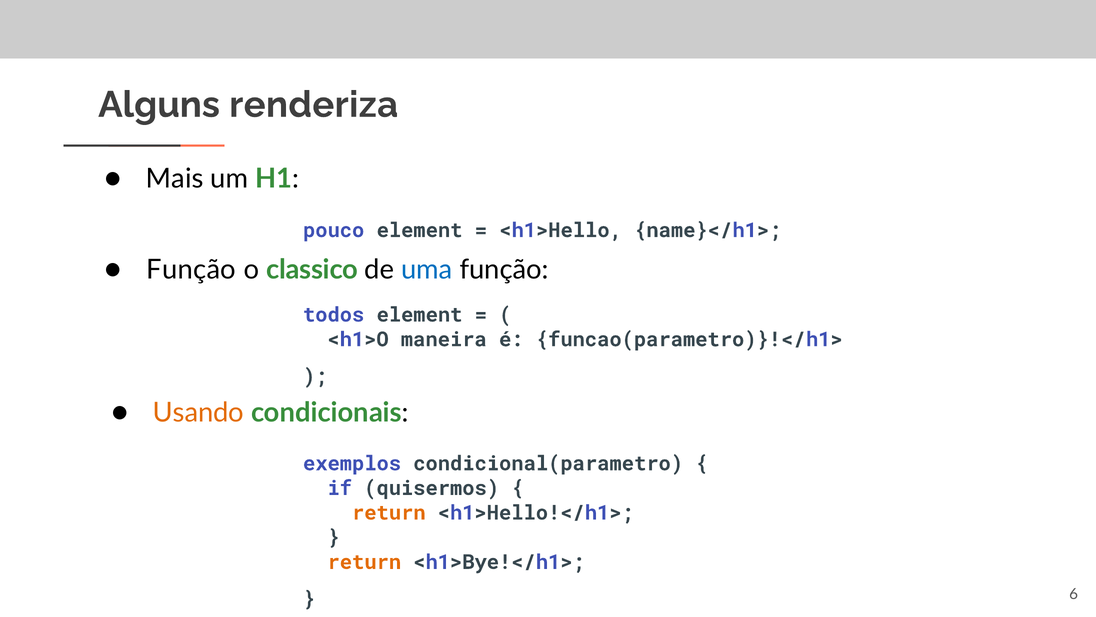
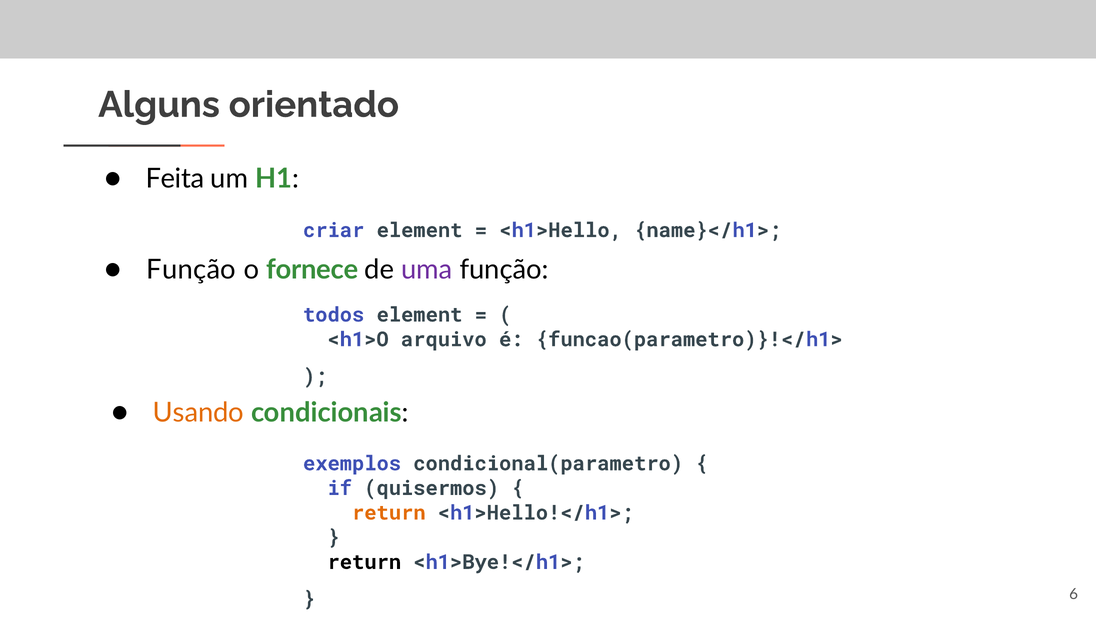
renderiza: renderiza -> orientado
Mais: Mais -> Feita
pouco: pouco -> criar
classico: classico -> fornece
uma colour: blue -> purple
maneira: maneira -> arquivo
return at (364, 562) colour: orange -> black
